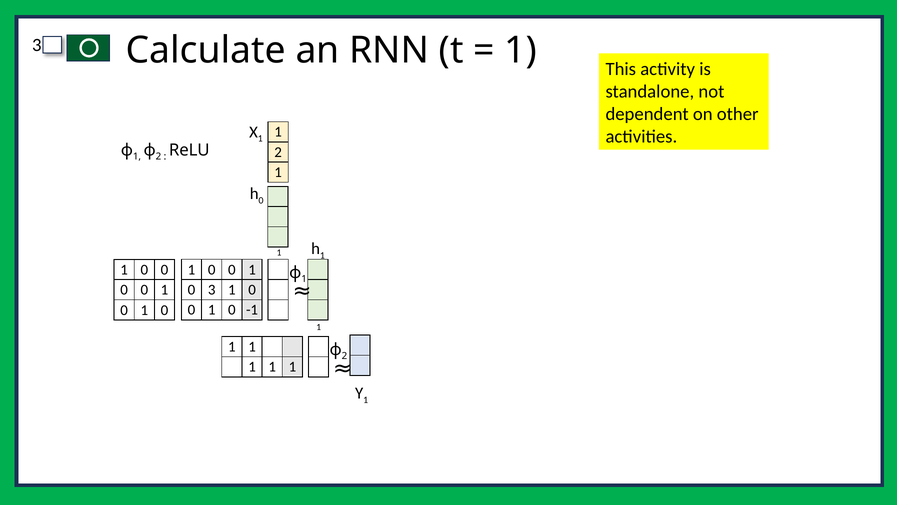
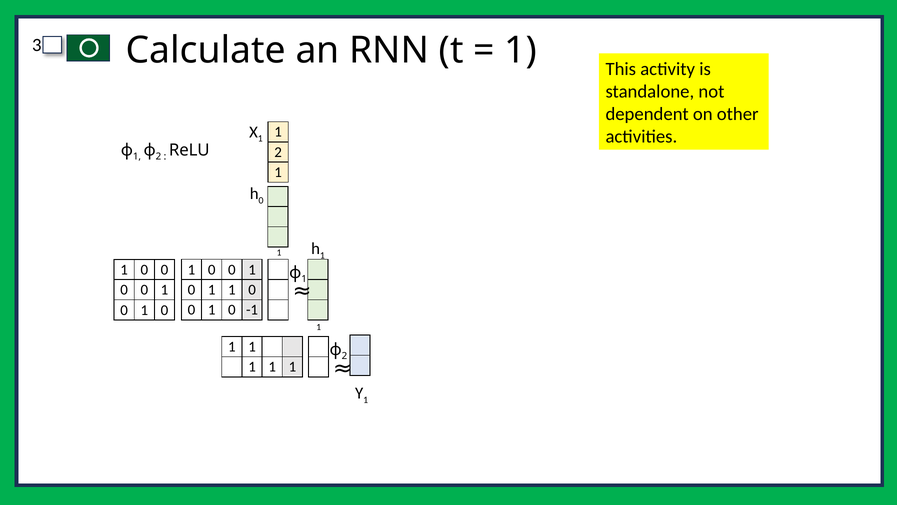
3 at (212, 290): 3 -> 1
